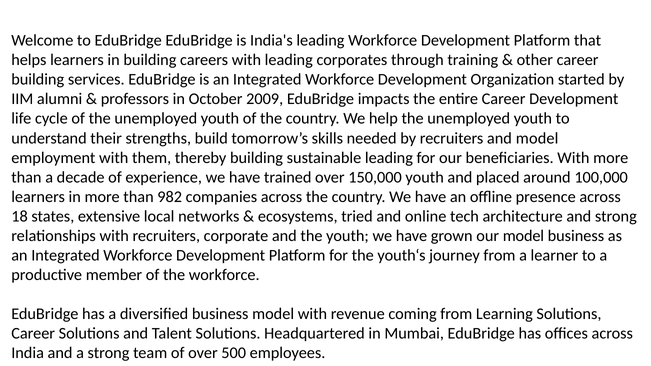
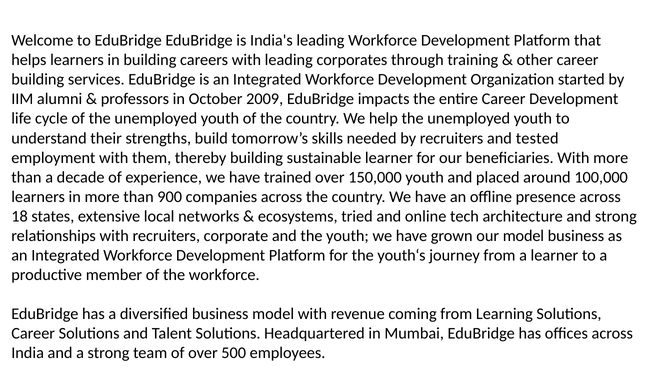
and model: model -> tested
sustainable leading: leading -> learner
982: 982 -> 900
